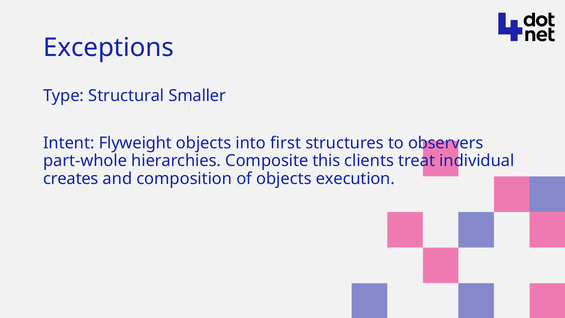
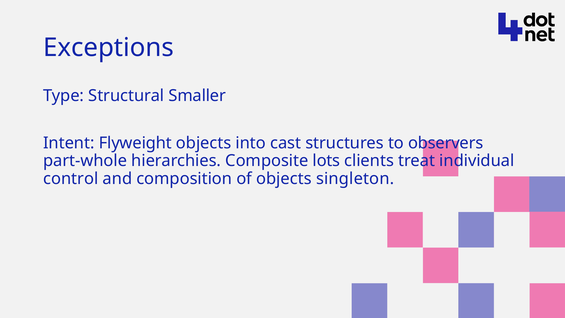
first: first -> cast
this: this -> lots
creates: creates -> control
execution: execution -> singleton
